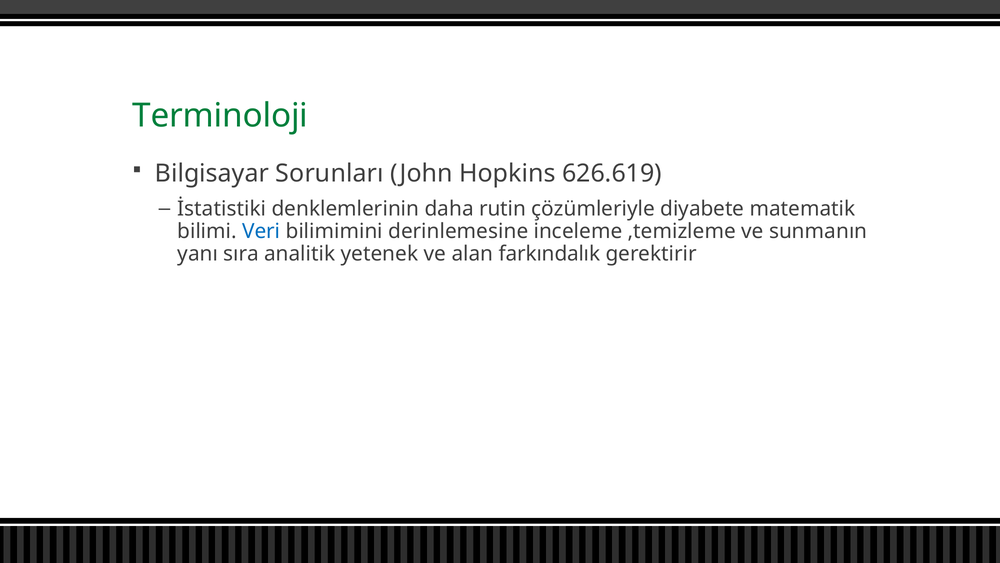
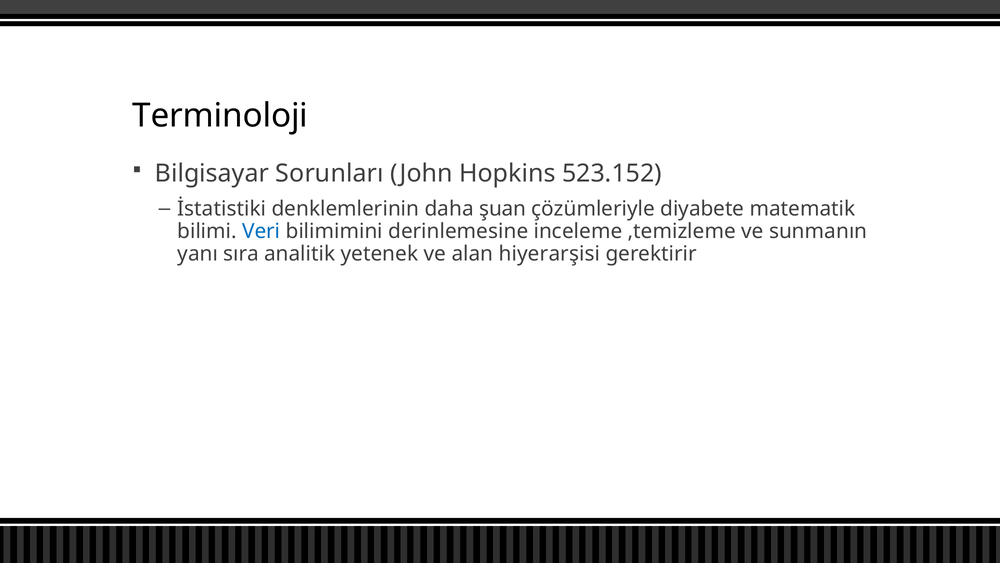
Terminoloji colour: green -> black
626.619: 626.619 -> 523.152
rutin: rutin -> şuan
farkındalık: farkındalık -> hiyerarşisi
